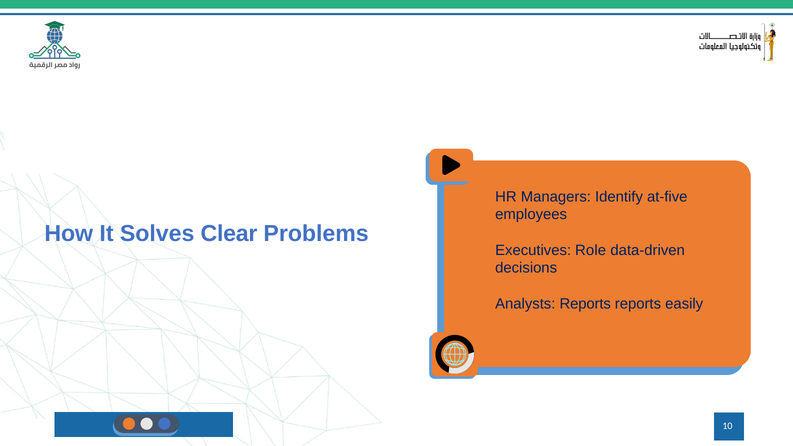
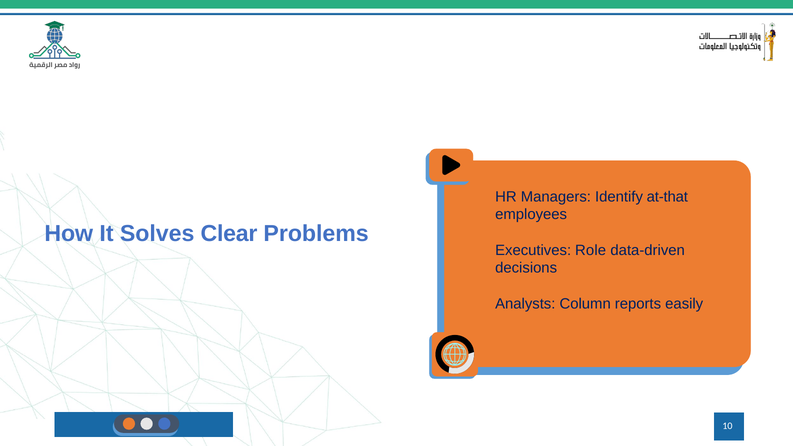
at-five: at-five -> at-that
Analysts Reports: Reports -> Column
